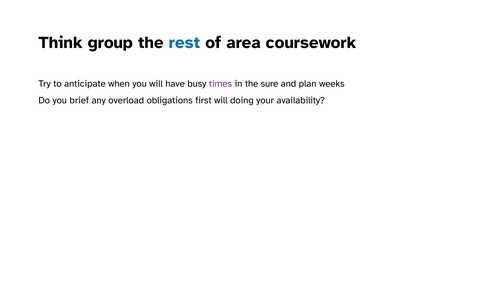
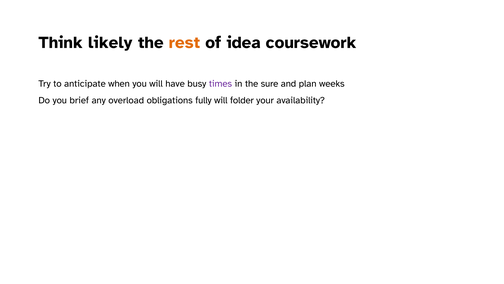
group: group -> likely
rest colour: blue -> orange
area: area -> idea
first: first -> fully
doing: doing -> folder
